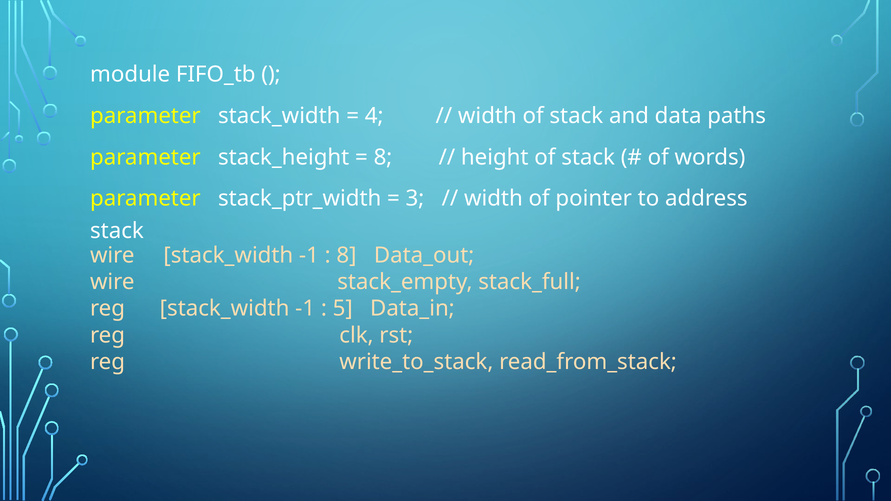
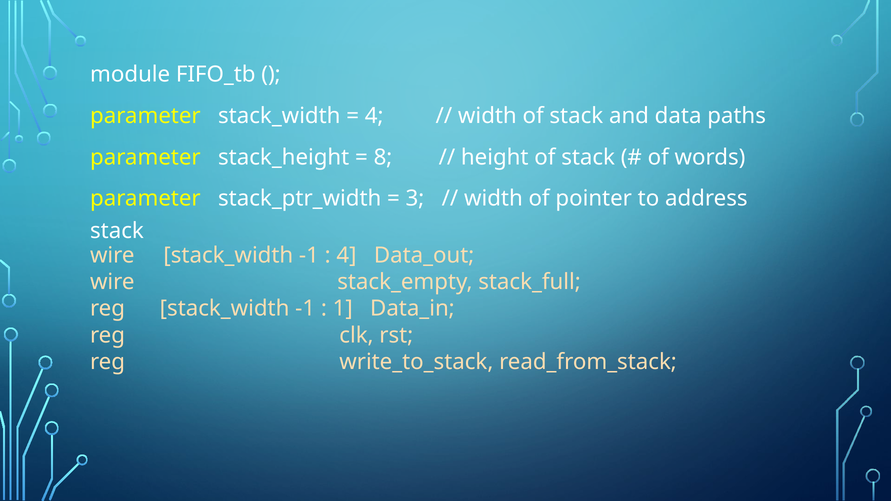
8 at (346, 255): 8 -> 4
5: 5 -> 1
